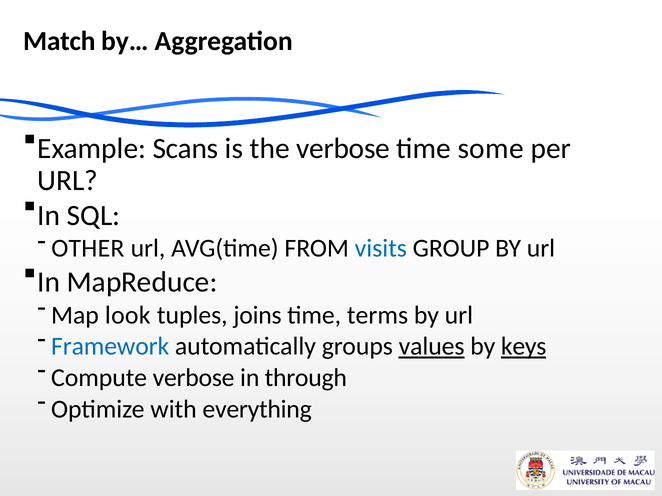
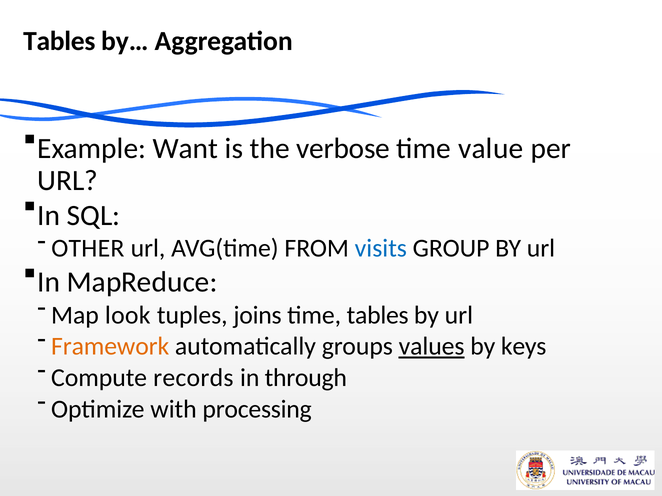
Match at (59, 41): Match -> Tables
Scans: Scans -> Want
some: some -> value
time terms: terms -> tables
Framework colour: blue -> orange
keys underline: present -> none
Compute verbose: verbose -> records
everything: everything -> processing
